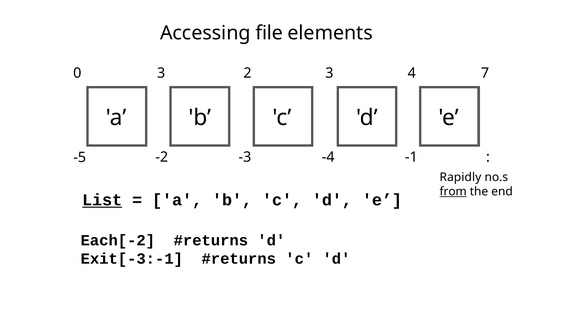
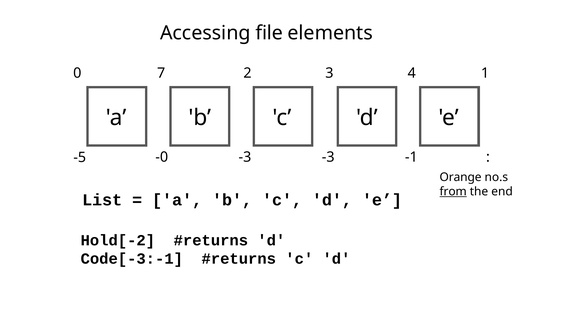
0 3: 3 -> 7
7: 7 -> 1
-2: -2 -> -0
-3 -4: -4 -> -3
Rapidly: Rapidly -> Orange
List underline: present -> none
Each[-2: Each[-2 -> Hold[-2
Exit[-3:-1: Exit[-3:-1 -> Code[-3:-1
